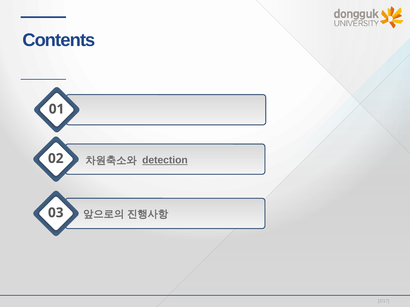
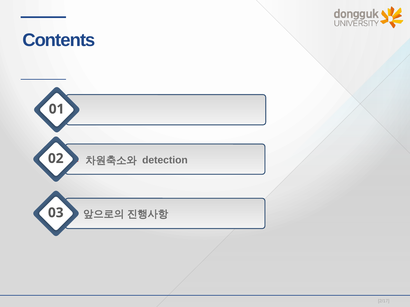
detection underline: present -> none
